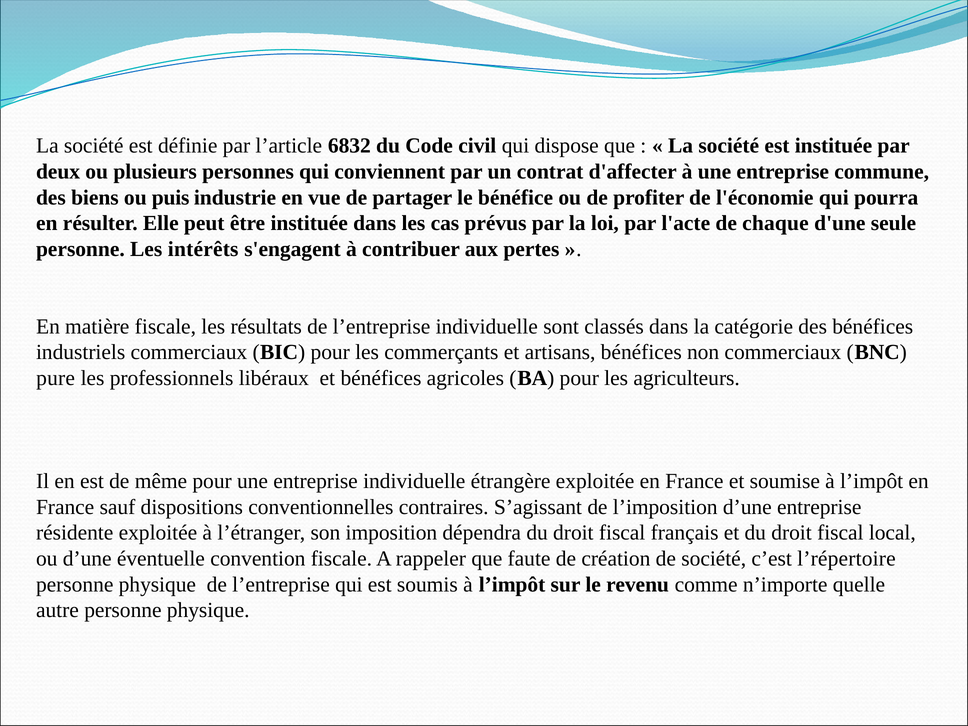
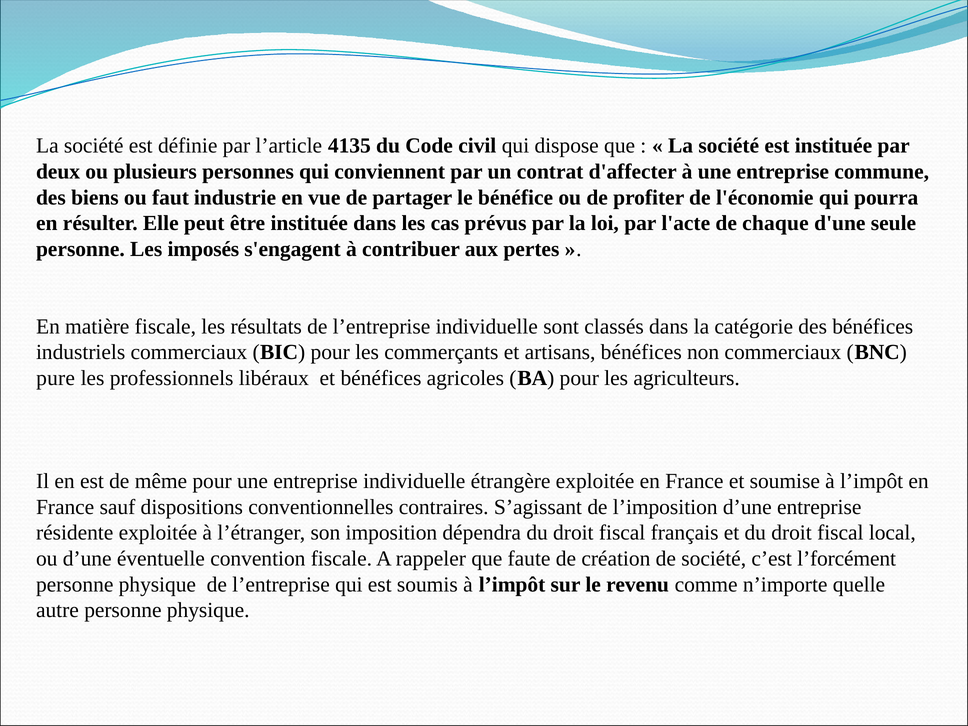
6832: 6832 -> 4135
puis: puis -> faut
intérêts: intérêts -> imposés
l’répertoire: l’répertoire -> l’forcément
